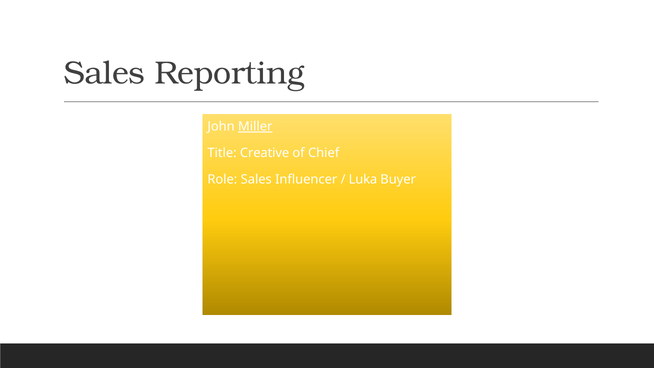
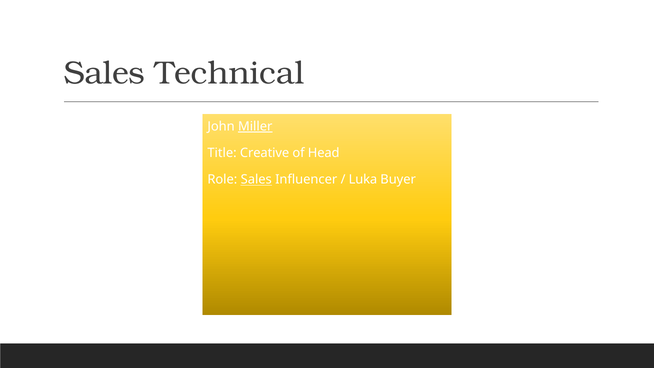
Reporting: Reporting -> Technical
Chief: Chief -> Head
Sales at (256, 180) underline: none -> present
